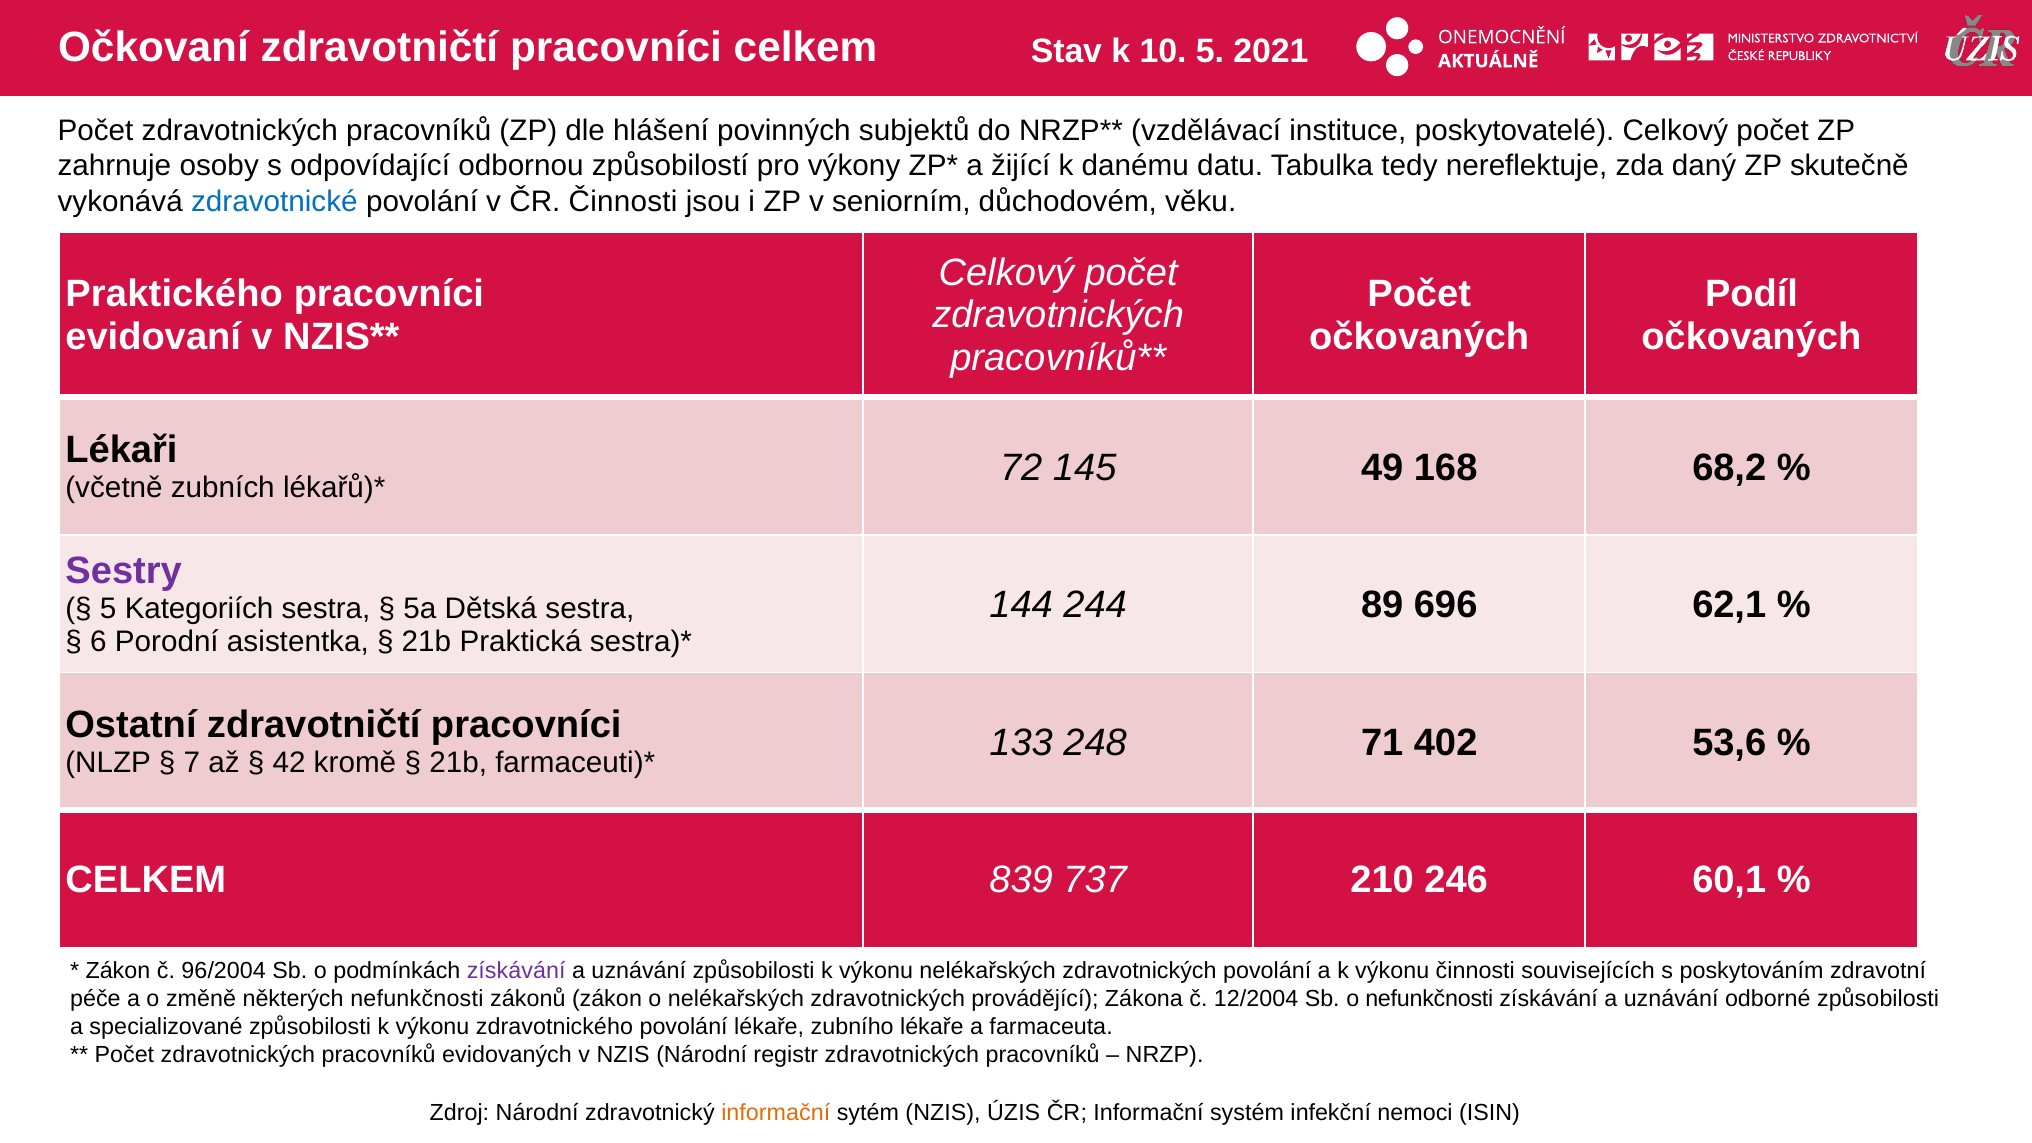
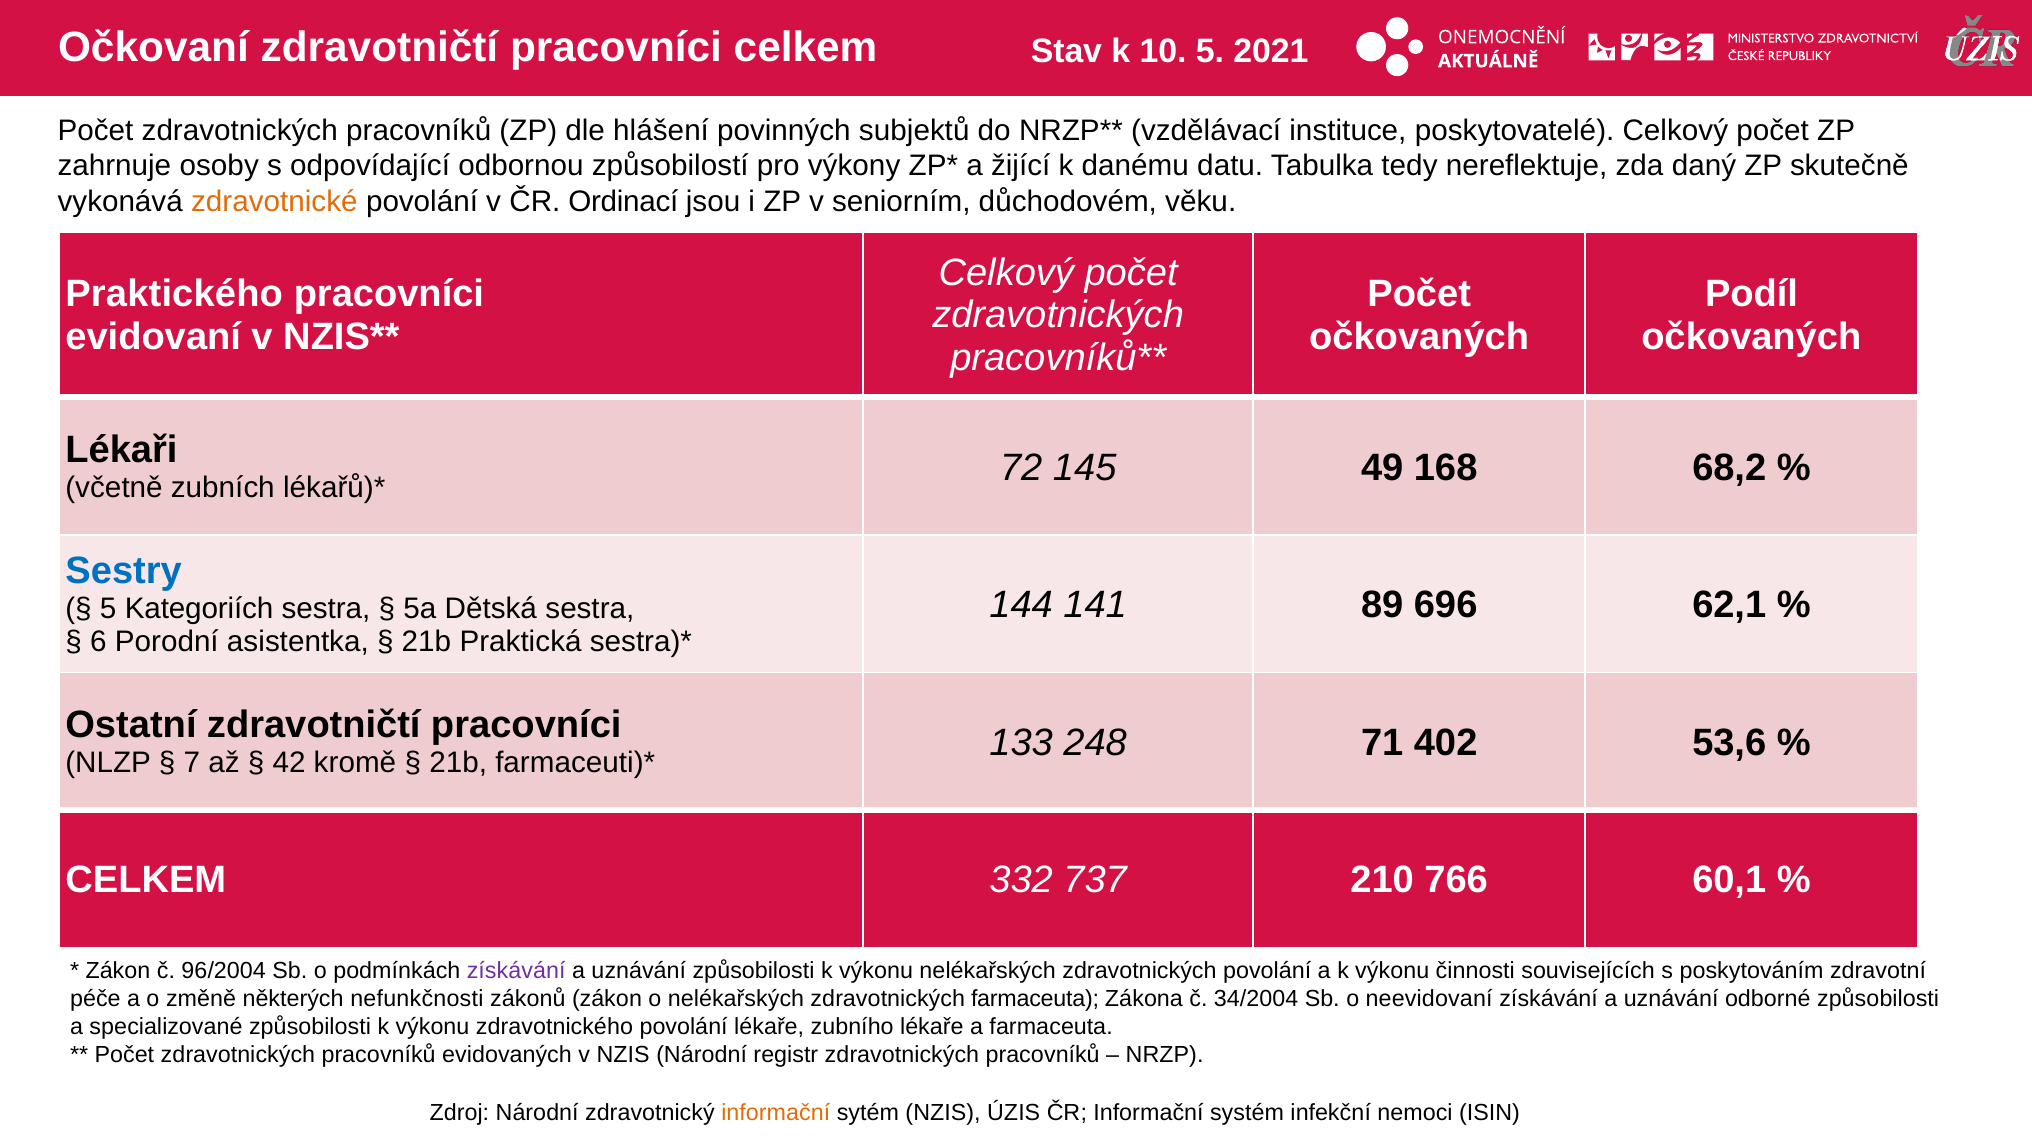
zdravotnické colour: blue -> orange
ČR Činnosti: Činnosti -> Ordinací
Sestry colour: purple -> blue
244: 244 -> 141
839: 839 -> 332
246: 246 -> 766
zdravotnických provádějící: provádějící -> farmaceuta
12/2004: 12/2004 -> 34/2004
o nefunkčnosti: nefunkčnosti -> neevidovaní
